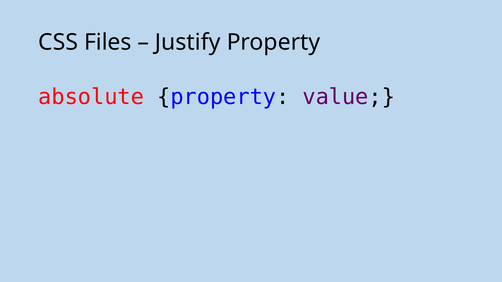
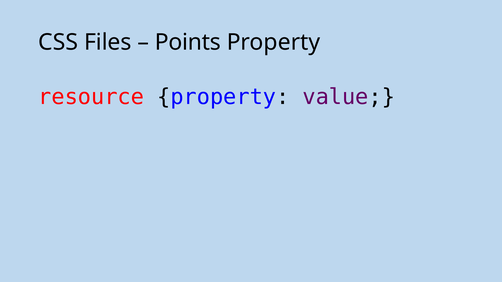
Justify: Justify -> Points
absolute: absolute -> resource
